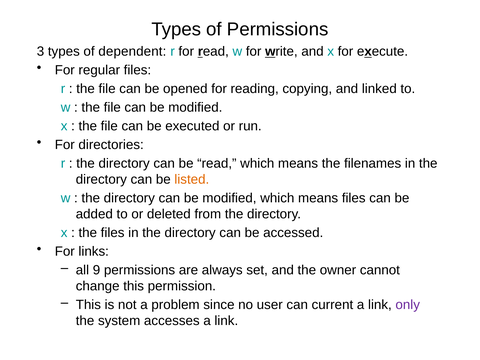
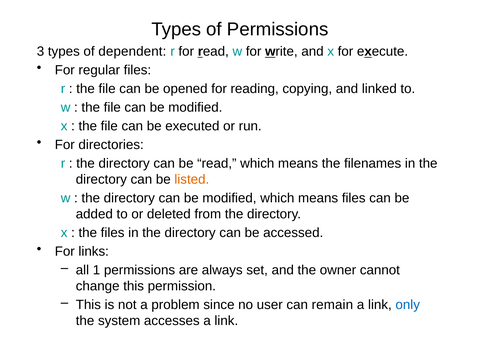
9: 9 -> 1
current: current -> remain
only colour: purple -> blue
